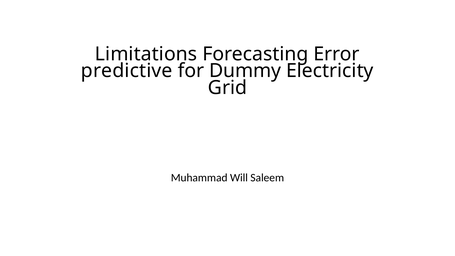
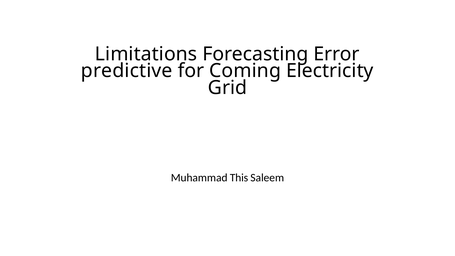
Dummy: Dummy -> Coming
Will: Will -> This
